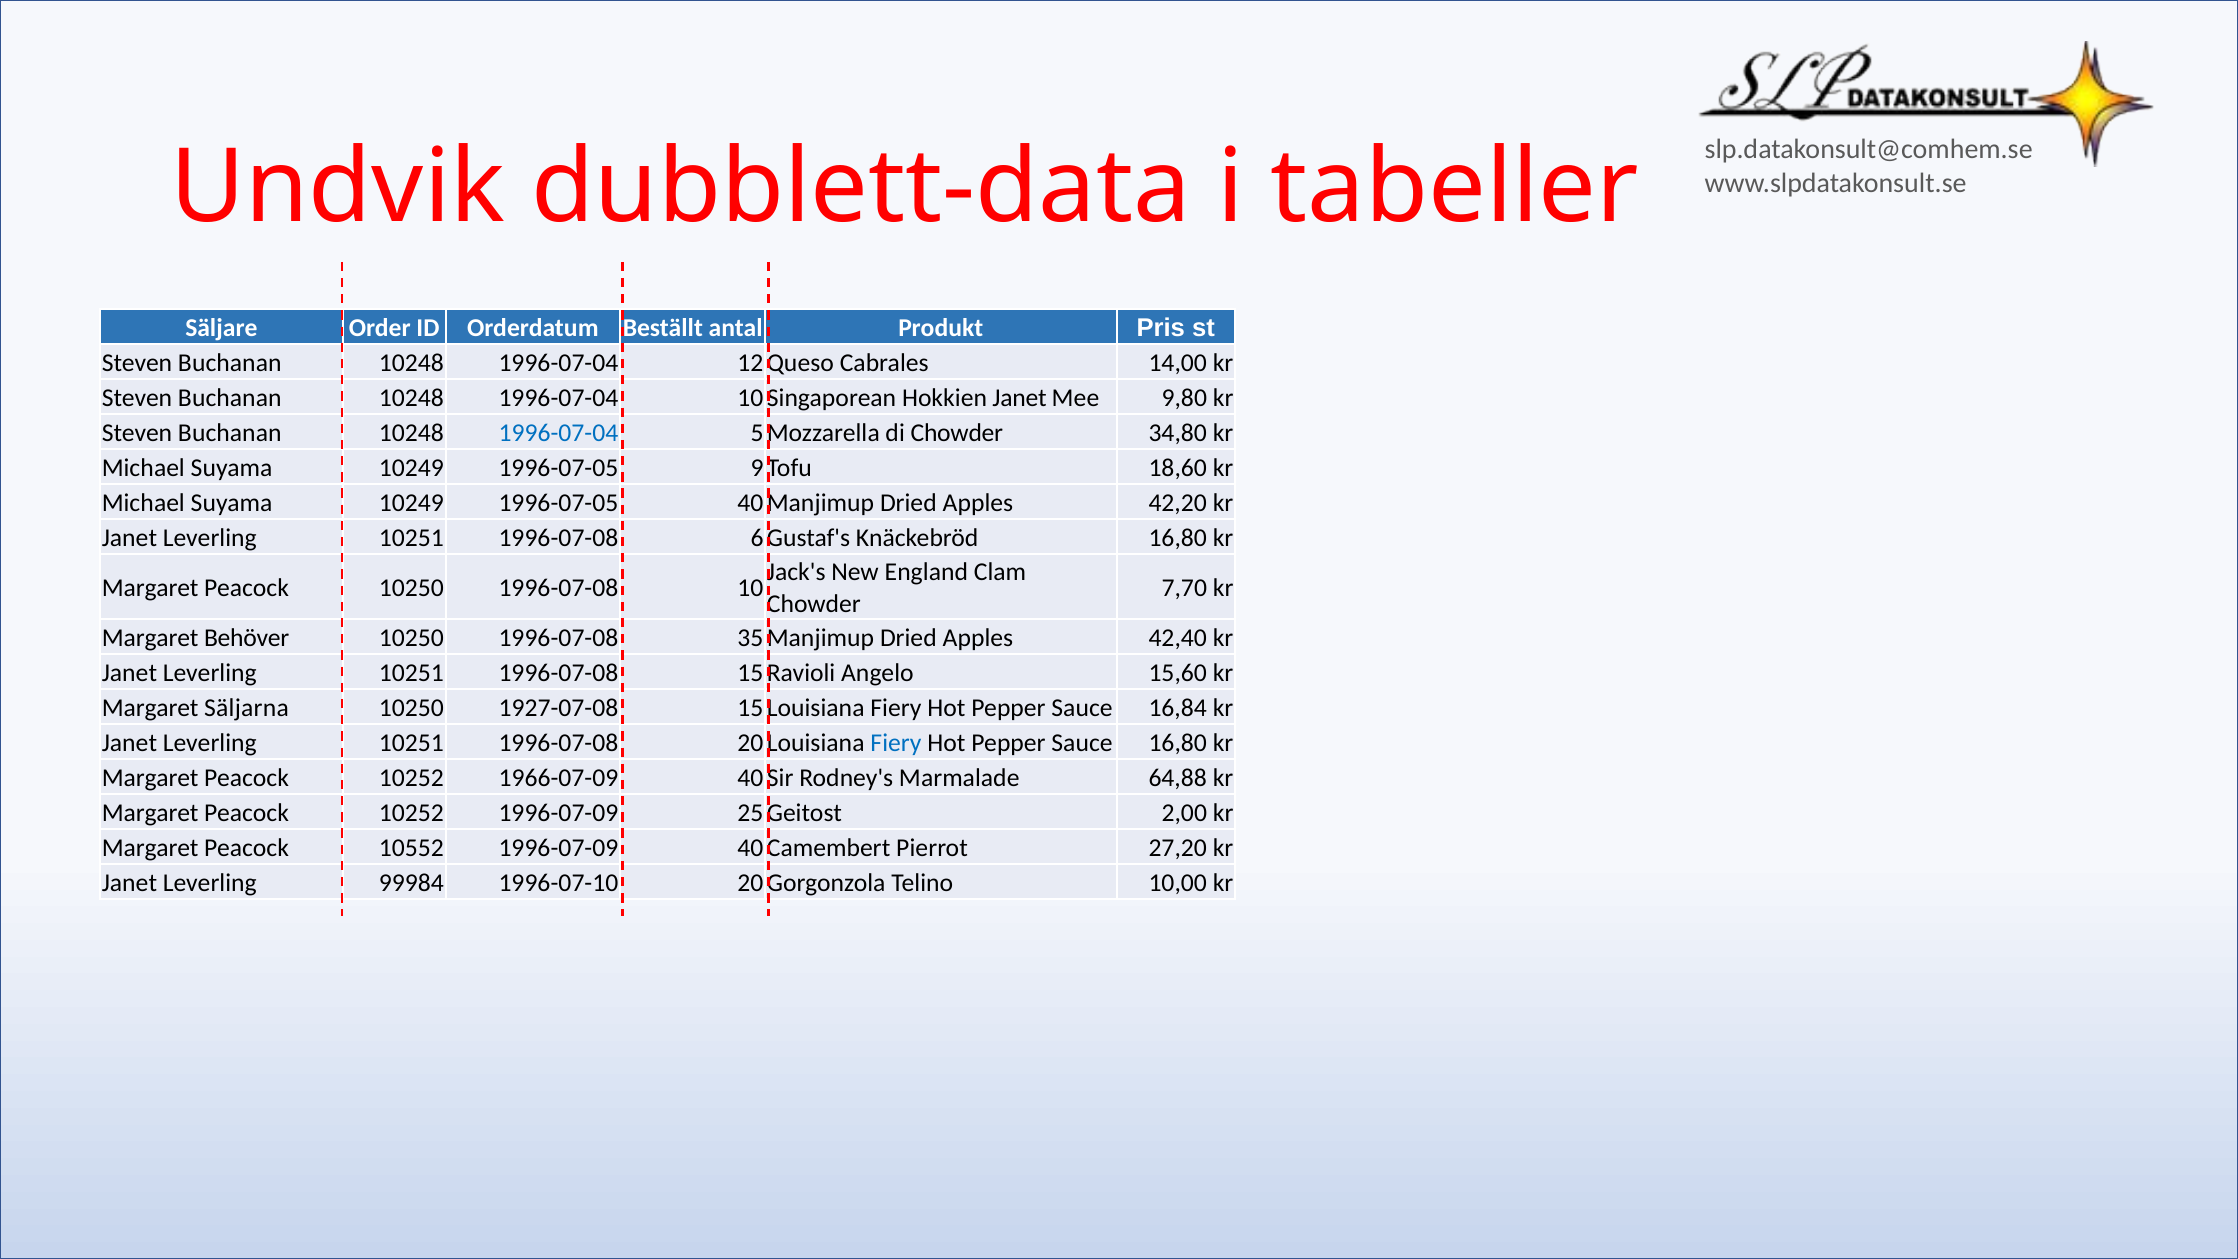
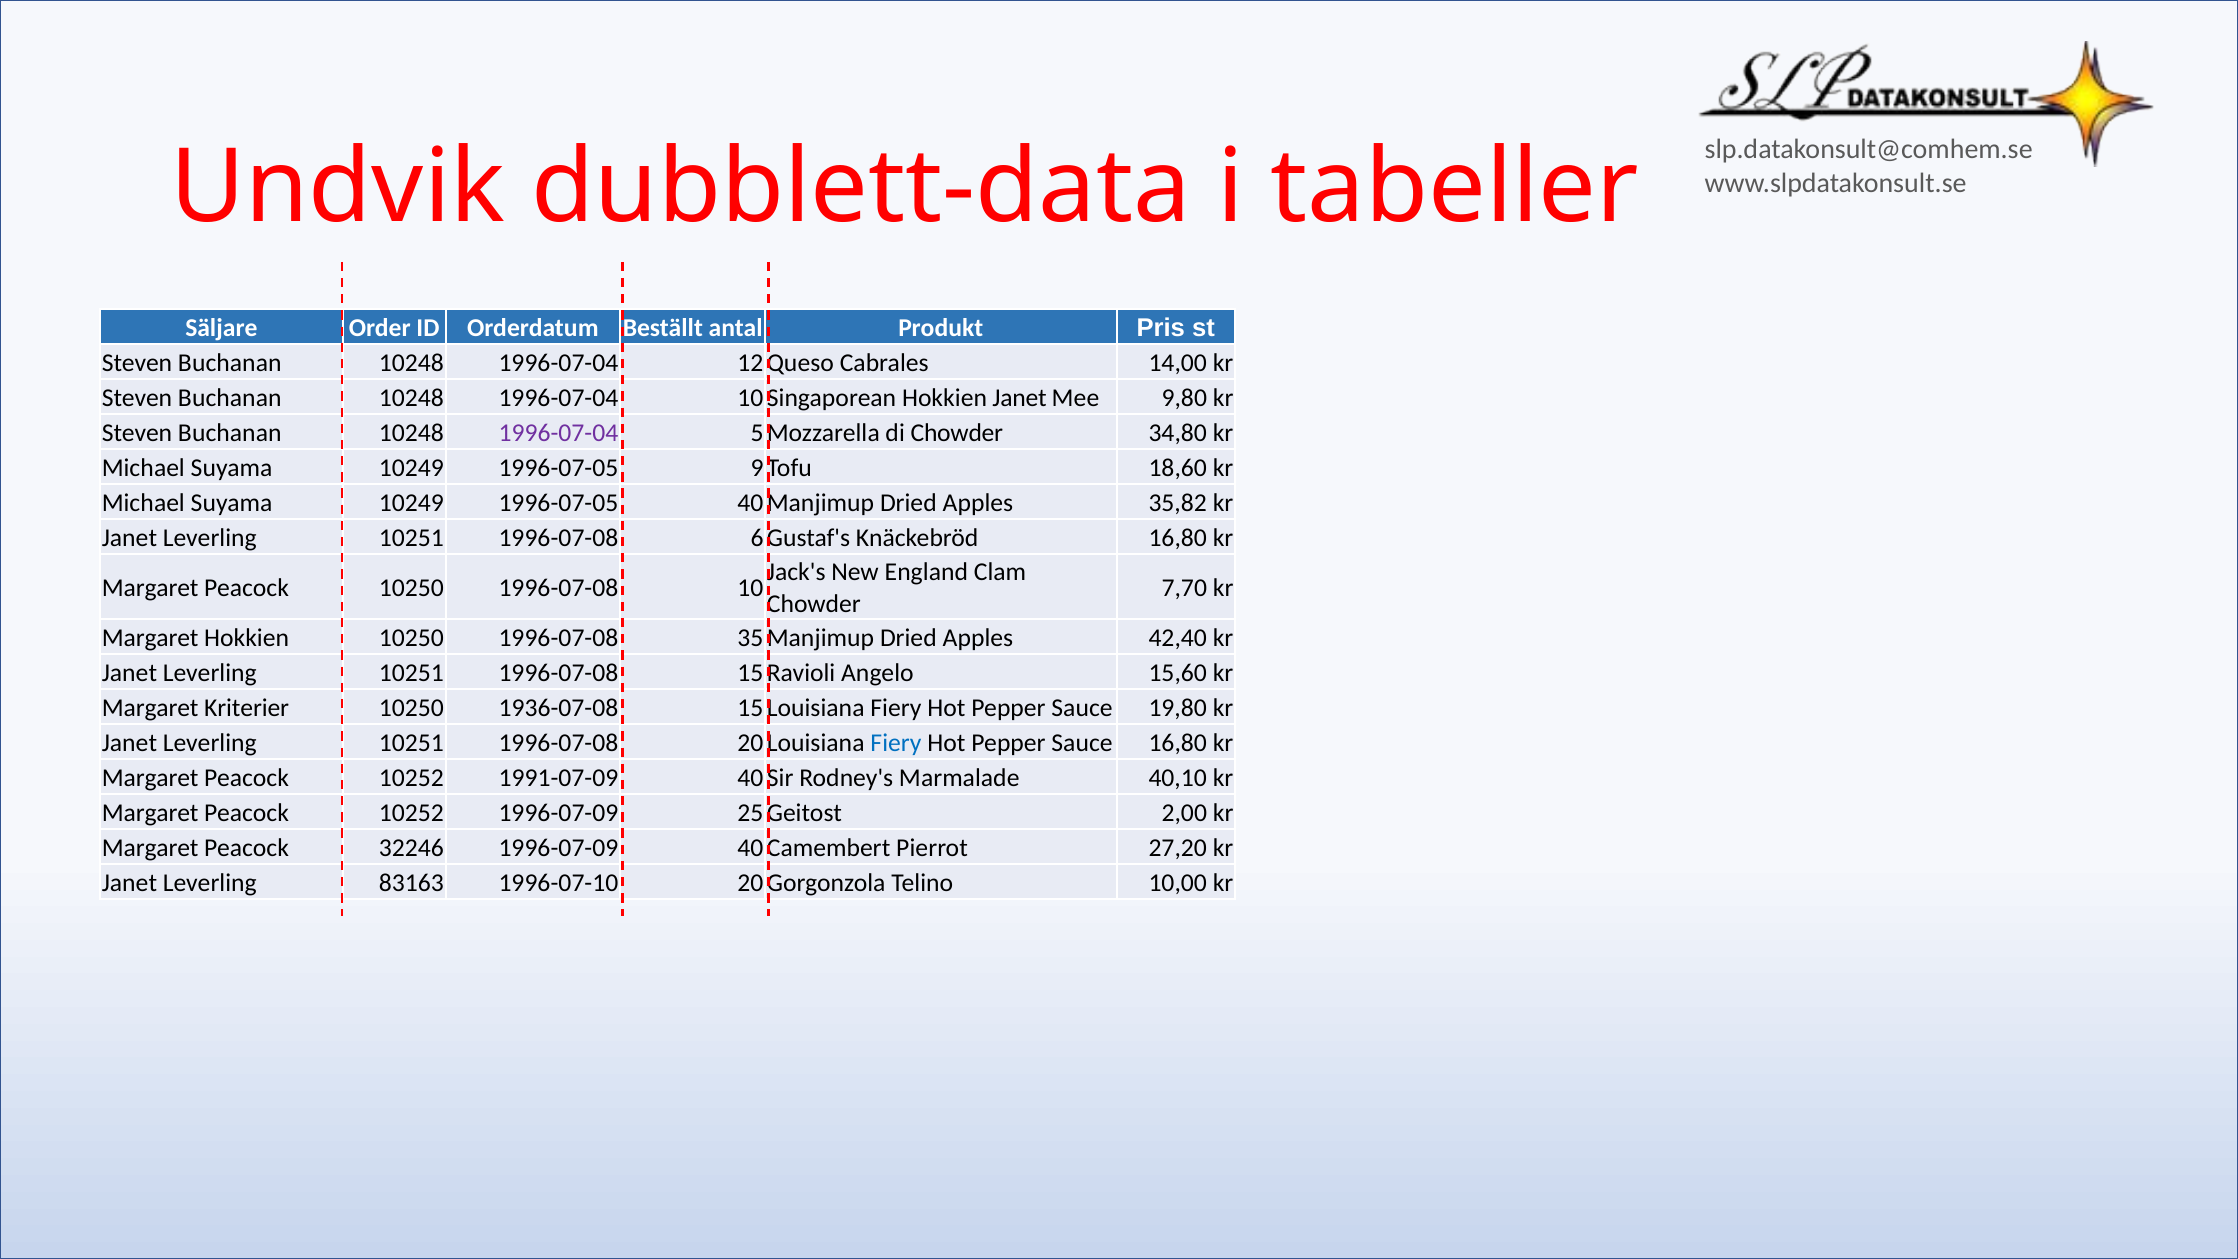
1996-07-04 at (558, 433) colour: blue -> purple
42,20: 42,20 -> 35,82
Margaret Behöver: Behöver -> Hokkien
Säljarna: Säljarna -> Kriterier
1927-07-08: 1927-07-08 -> 1936-07-08
16,84: 16,84 -> 19,80
1966-07-09: 1966-07-09 -> 1991-07-09
64,88: 64,88 -> 40,10
10552: 10552 -> 32246
99984: 99984 -> 83163
